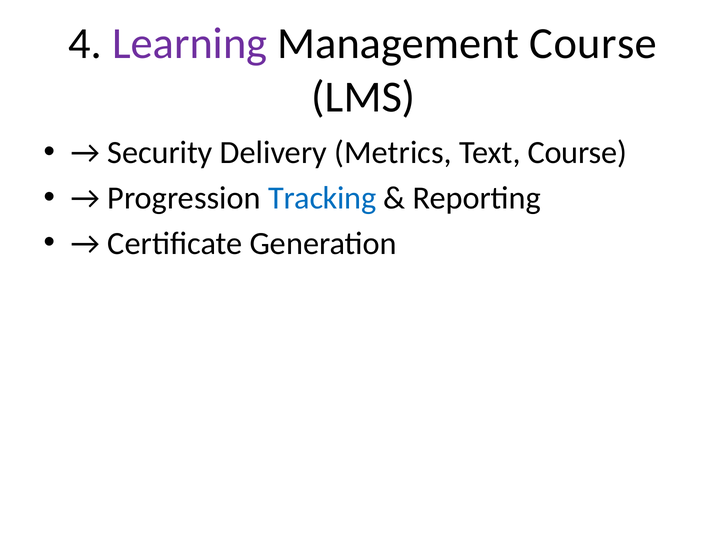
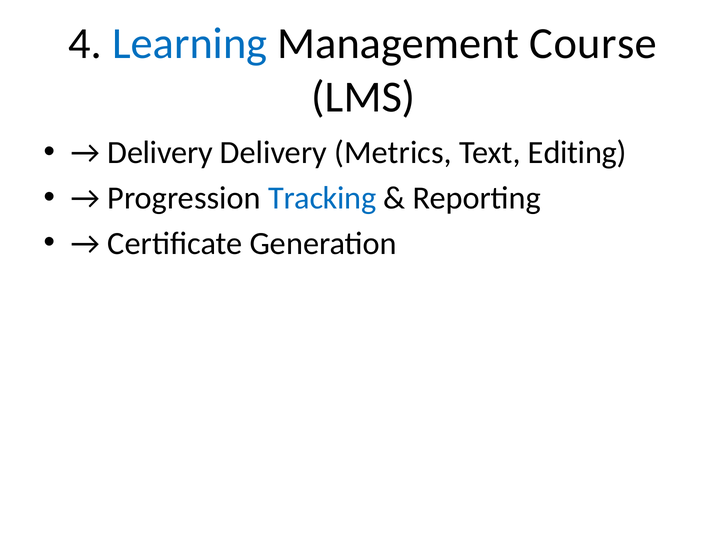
Learning colour: purple -> blue
Security at (160, 153): Security -> Delivery
Text Course: Course -> Editing
